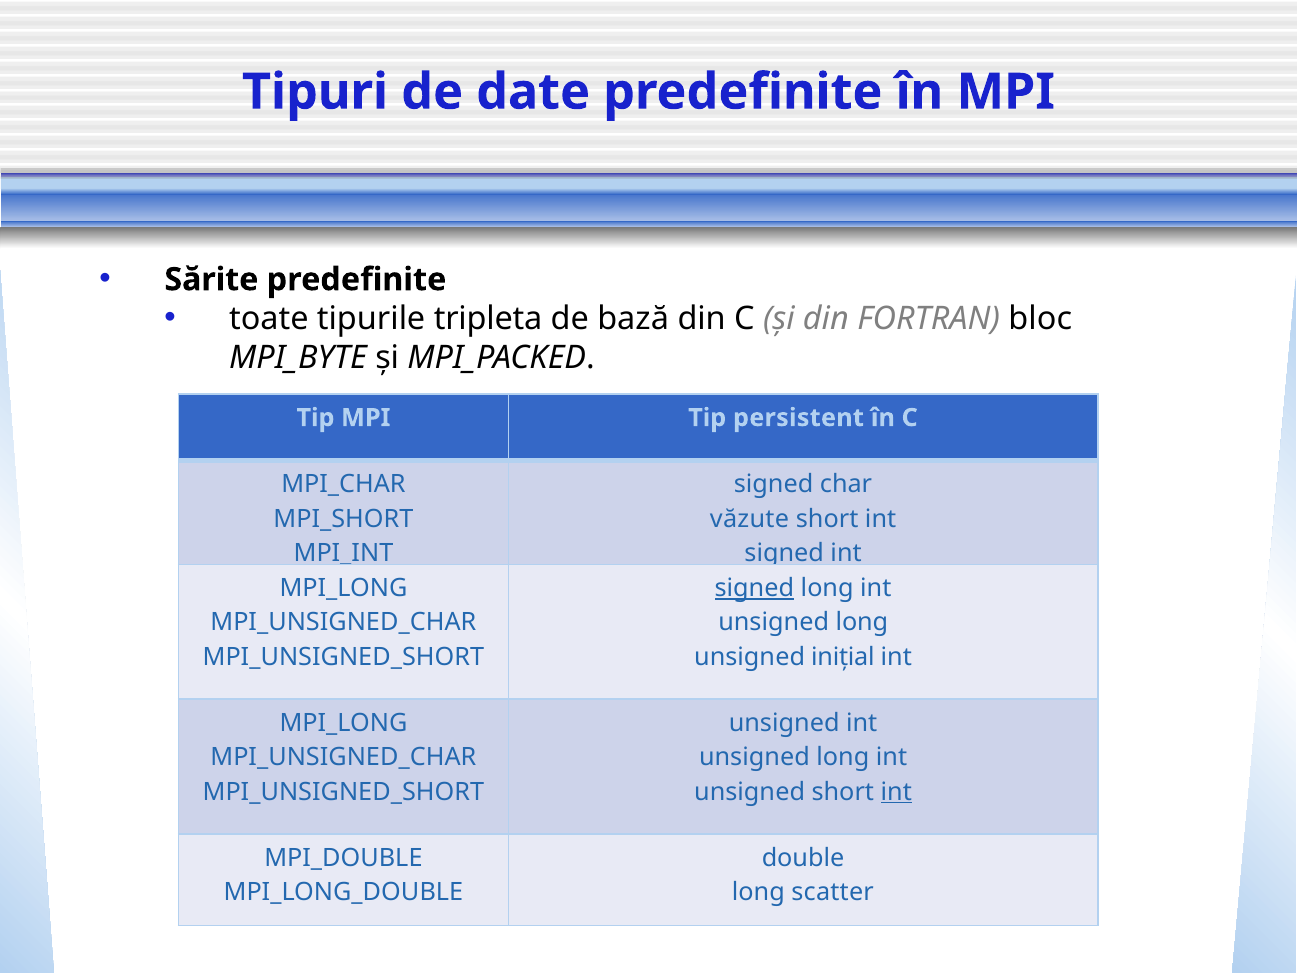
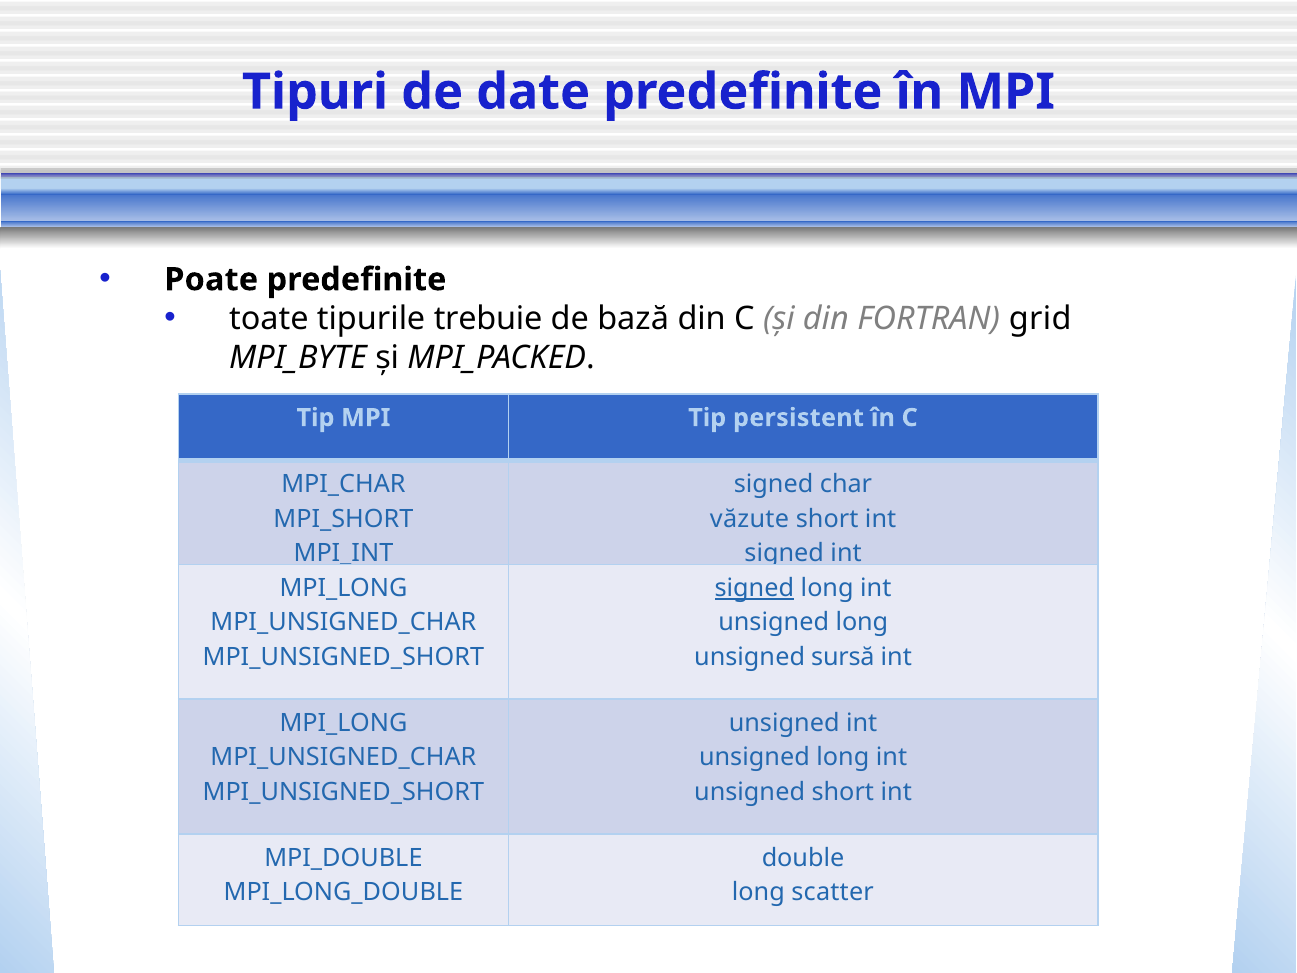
Sărite: Sărite -> Poate
tripleta: tripleta -> trebuie
bloc: bloc -> grid
inițial: inițial -> sursă
int at (896, 792) underline: present -> none
